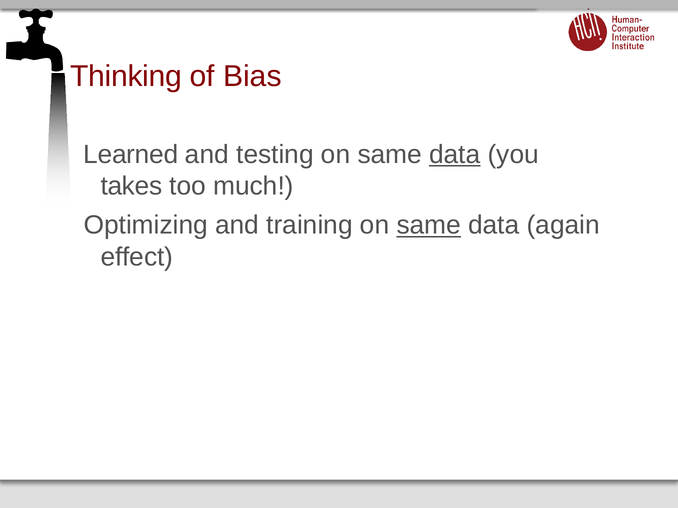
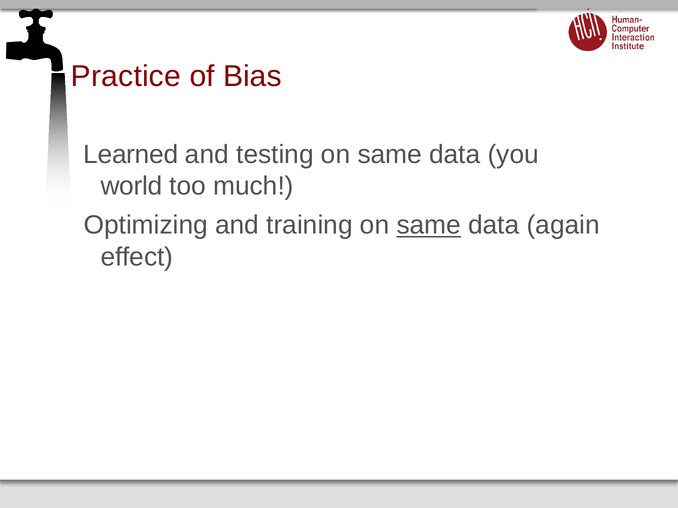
Thinking: Thinking -> Practice
data at (455, 155) underline: present -> none
takes: takes -> world
